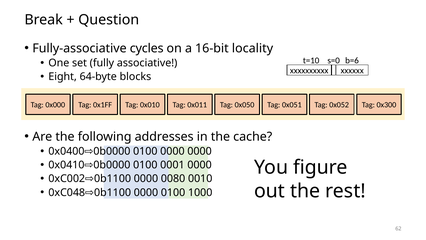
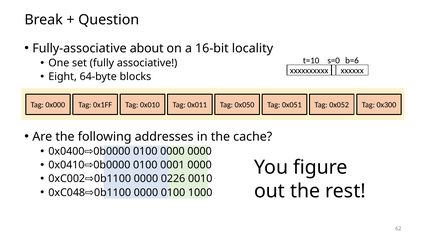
cycles: cycles -> about
0080: 0080 -> 0226
